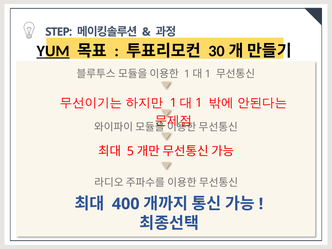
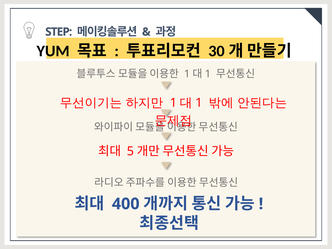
YUM underline: present -> none
